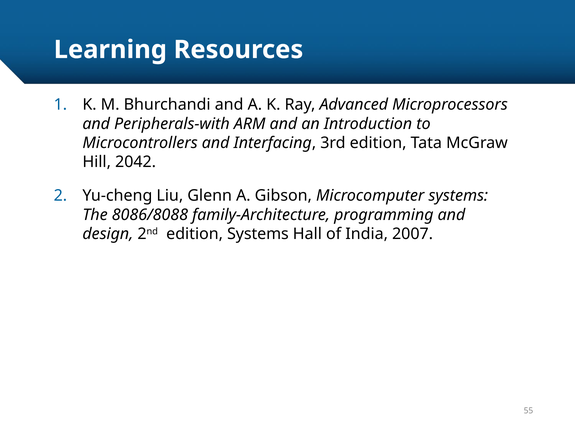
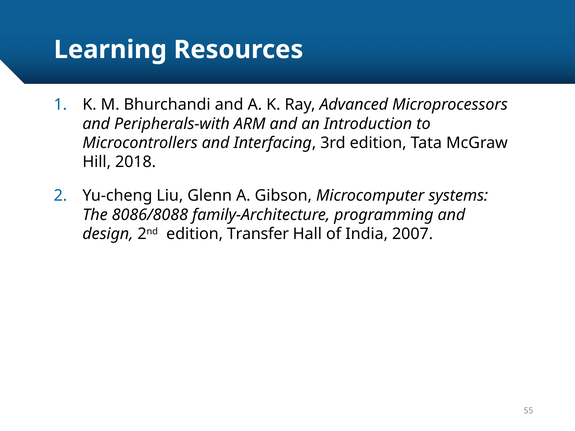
2042: 2042 -> 2018
edition Systems: Systems -> Transfer
